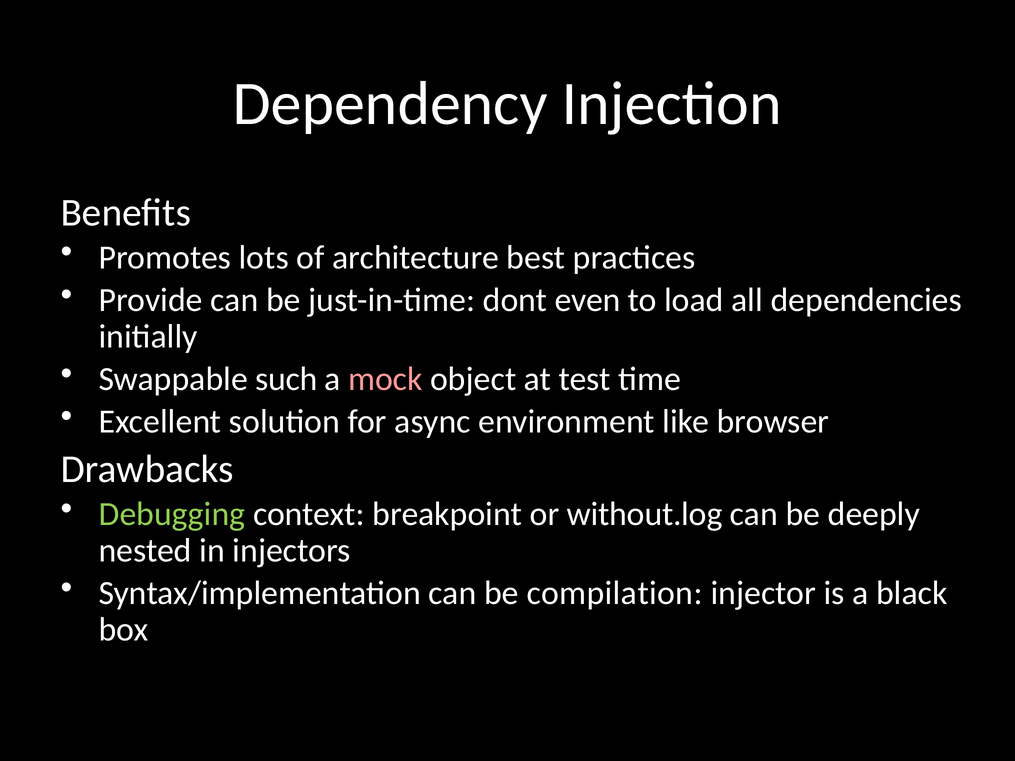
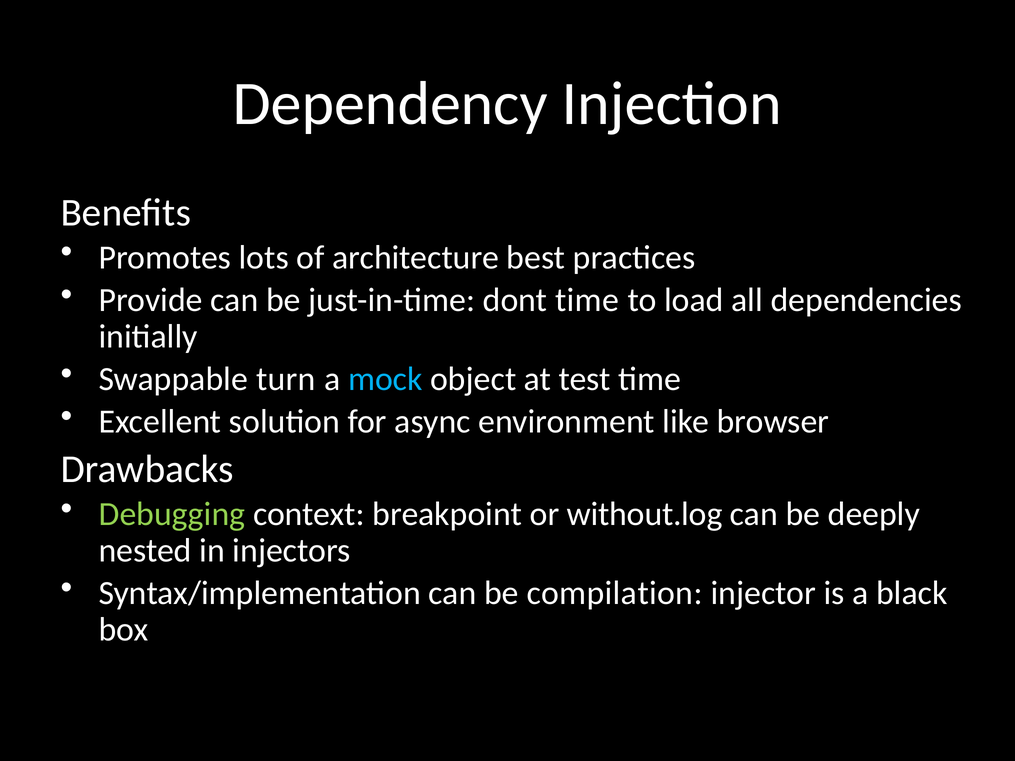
dont even: even -> time
such: such -> turn
mock colour: pink -> light blue
